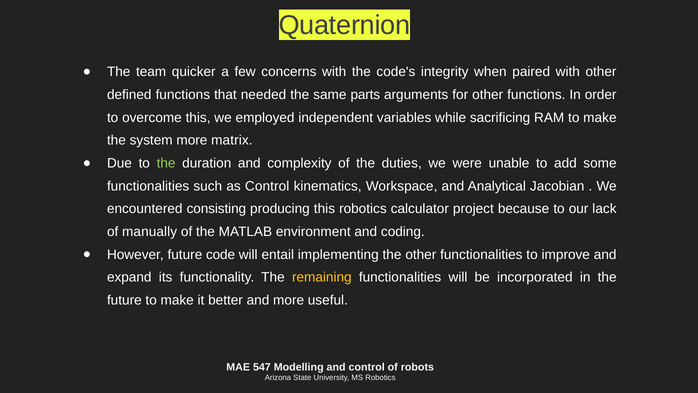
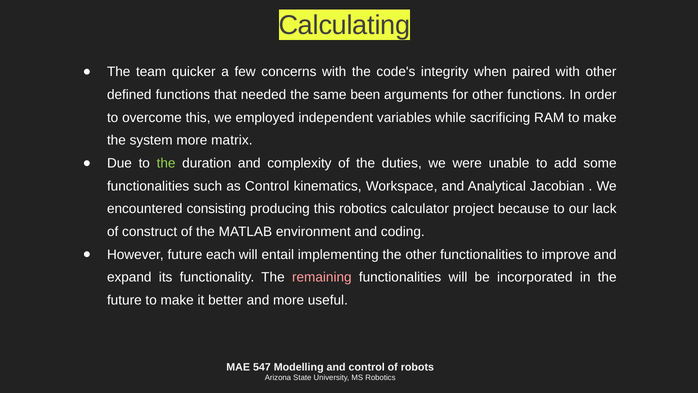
Quaternion: Quaternion -> Calculating
parts: parts -> been
manually: manually -> construct
code: code -> each
remaining colour: yellow -> pink
